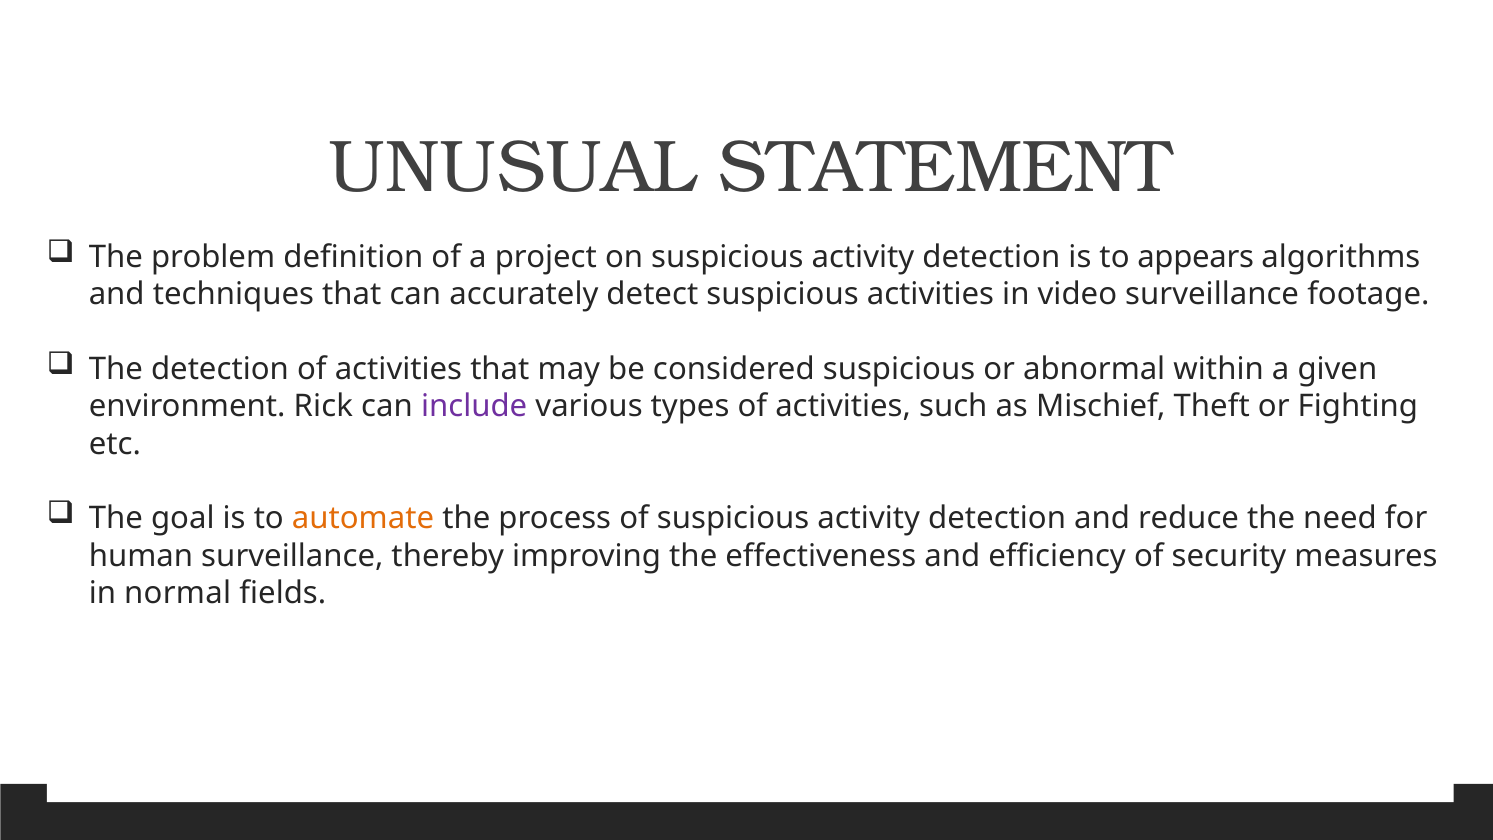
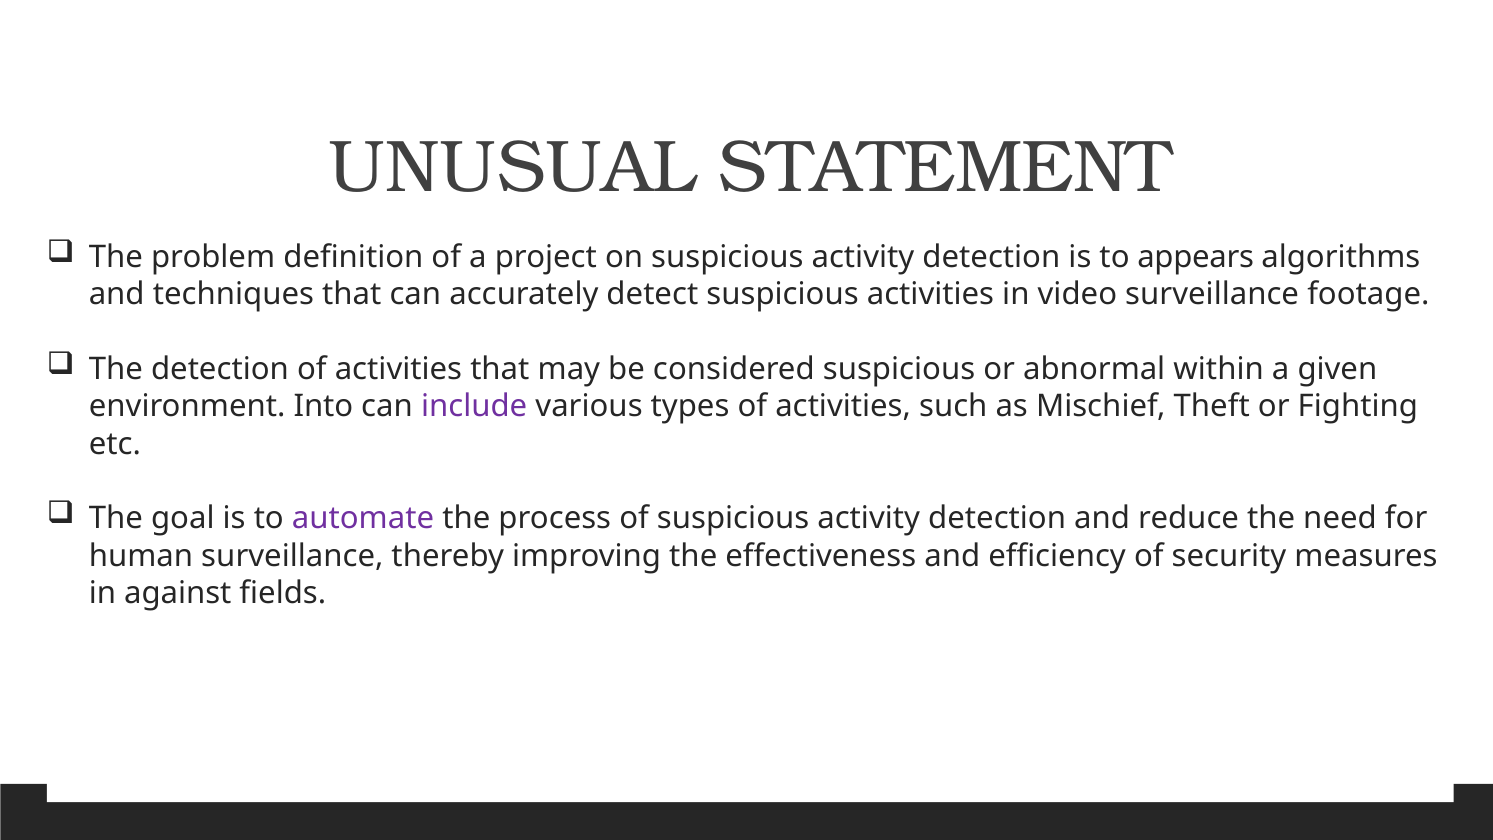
Rick: Rick -> Into
automate colour: orange -> purple
normal: normal -> against
